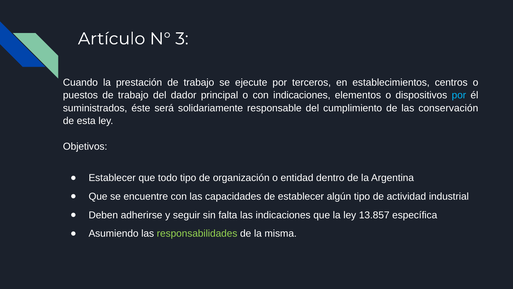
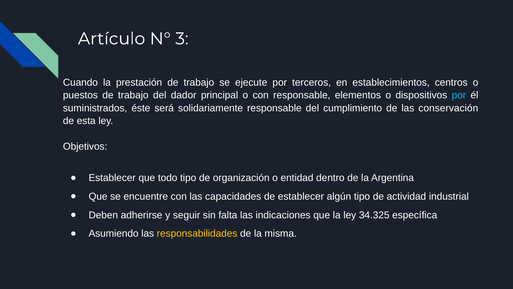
con indicaciones: indicaciones -> responsable
13.857: 13.857 -> 34.325
responsabilidades colour: light green -> yellow
